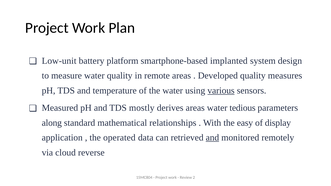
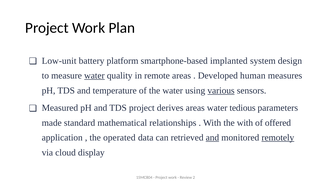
water at (94, 76) underline: none -> present
Developed quality: quality -> human
TDS mostly: mostly -> project
along: along -> made
the easy: easy -> with
display: display -> offered
remotely underline: none -> present
reverse: reverse -> display
